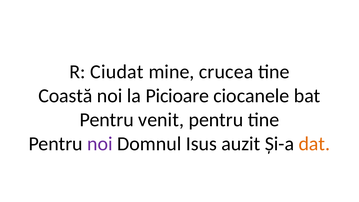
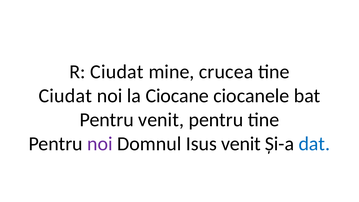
Coastă at (65, 96): Coastă -> Ciudat
Picioare: Picioare -> Ciocane
Isus auzit: auzit -> venit
dat colour: orange -> blue
